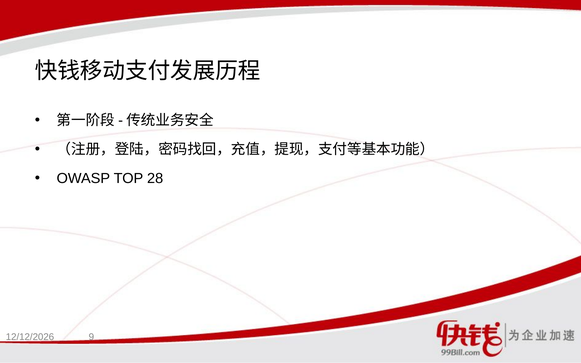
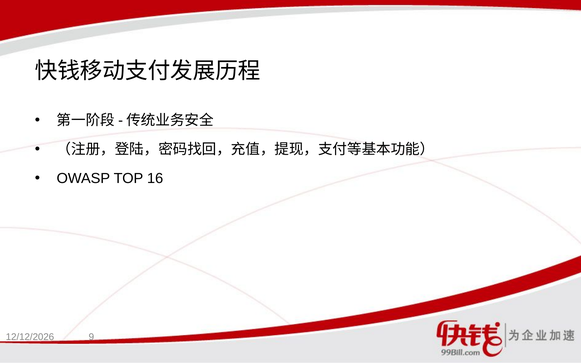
28: 28 -> 16
